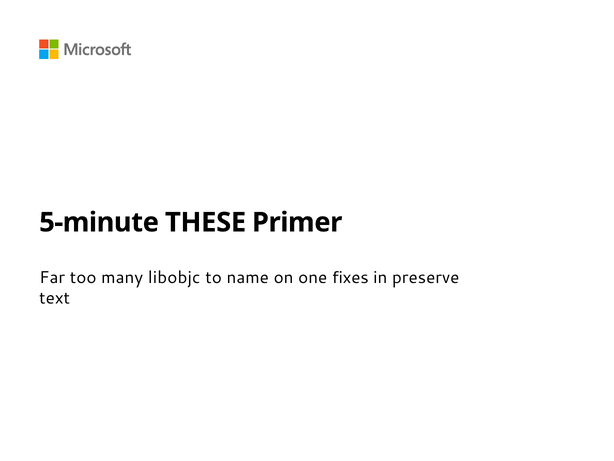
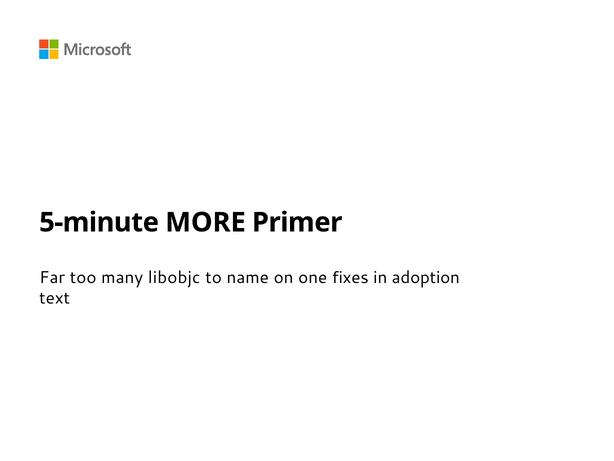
THESE: THESE -> MORE
preserve: preserve -> adoption
